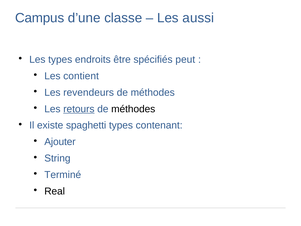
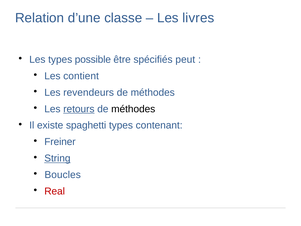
Campus: Campus -> Relation
aussi: aussi -> livres
endroits: endroits -> possible
Ajouter: Ajouter -> Freiner
String underline: none -> present
Terminé: Terminé -> Boucles
Real colour: black -> red
